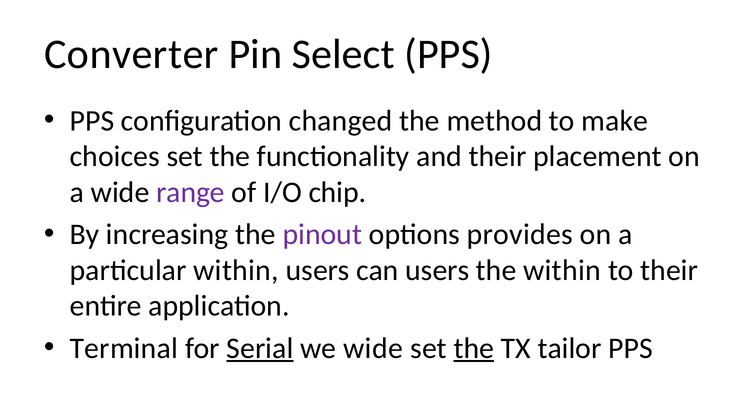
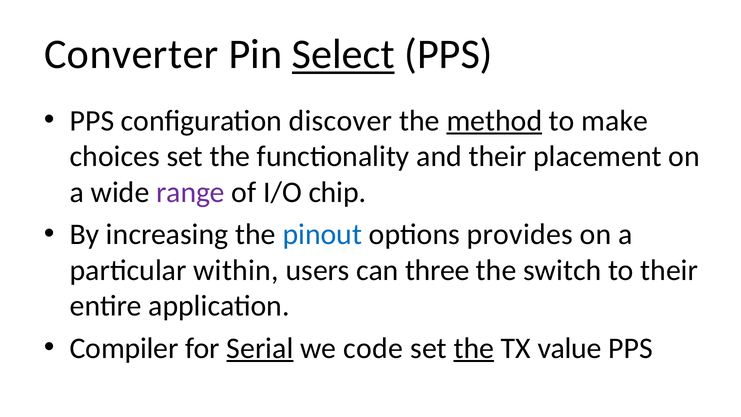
Select underline: none -> present
changed: changed -> discover
method underline: none -> present
pinout colour: purple -> blue
can users: users -> three
the within: within -> switch
Terminal: Terminal -> Compiler
we wide: wide -> code
tailor: tailor -> value
